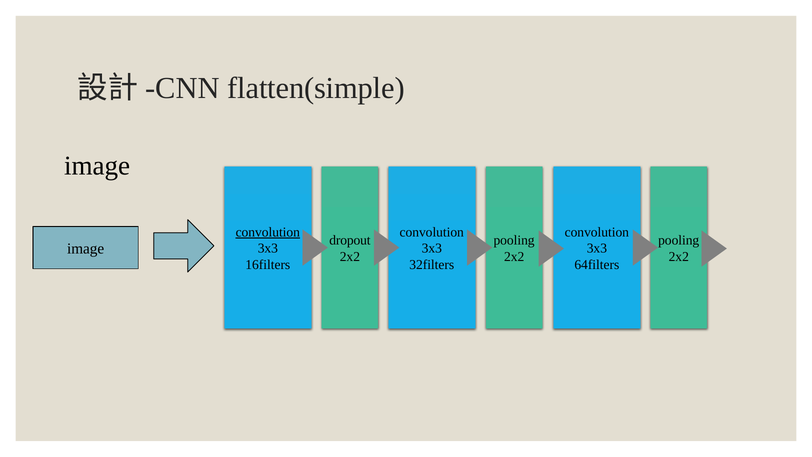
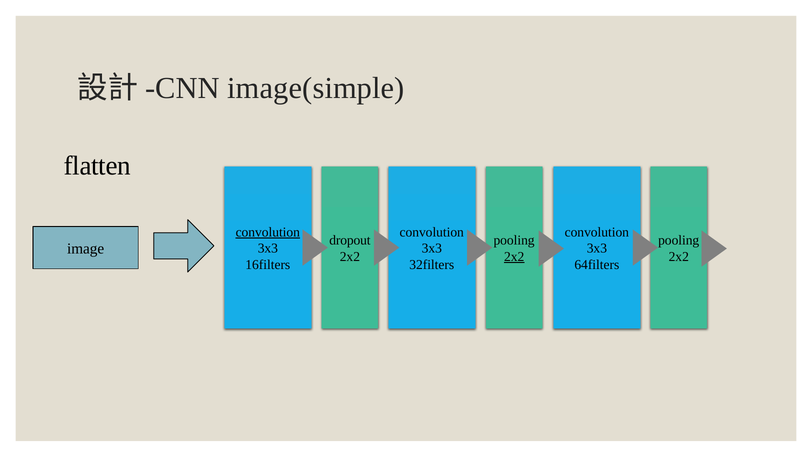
flatten(simple: flatten(simple -> image(simple
image at (97, 166): image -> flatten
2x2 at (514, 256) underline: none -> present
